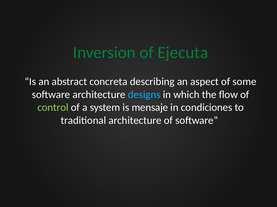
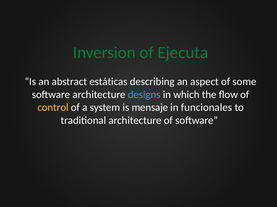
concreta: concreta -> estáticas
control colour: light green -> yellow
condiciones: condiciones -> funcionales
